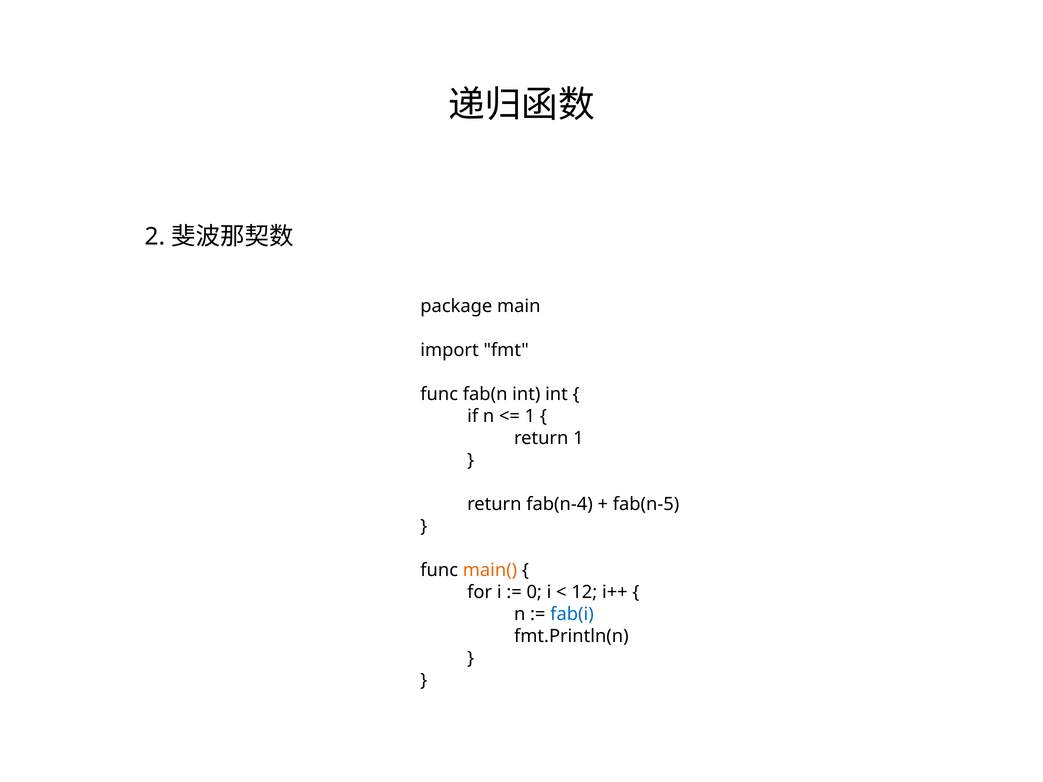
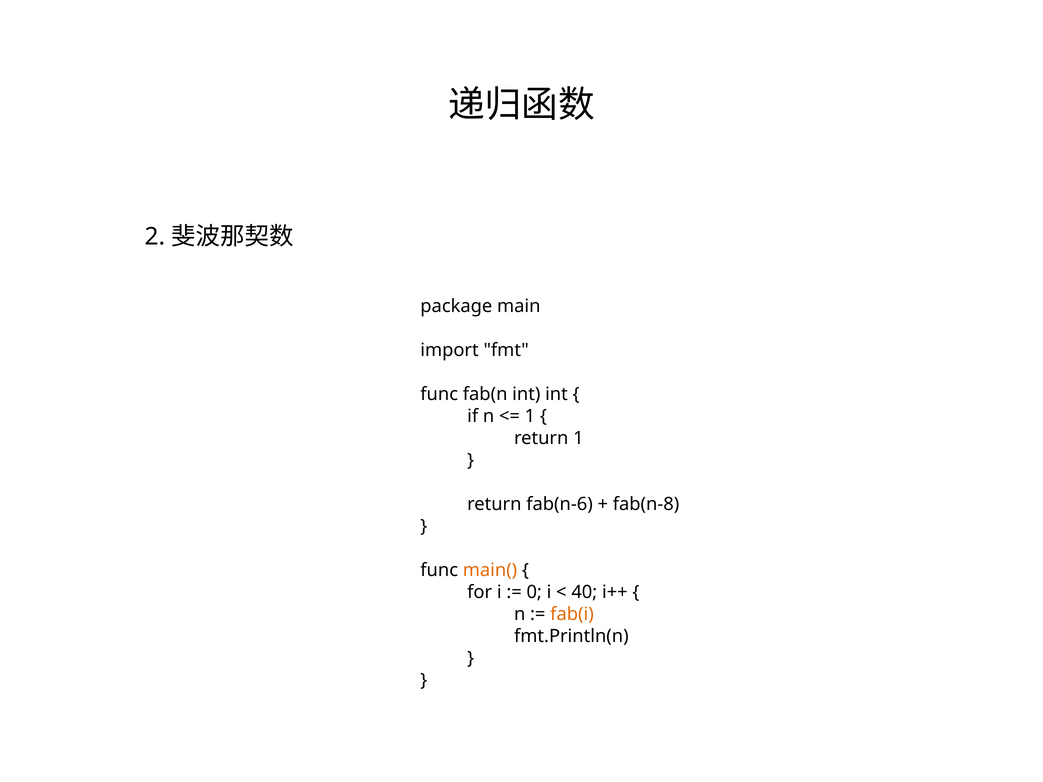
fab(n-4: fab(n-4 -> fab(n-6
fab(n-5: fab(n-5 -> fab(n-8
12: 12 -> 40
fab(i colour: blue -> orange
